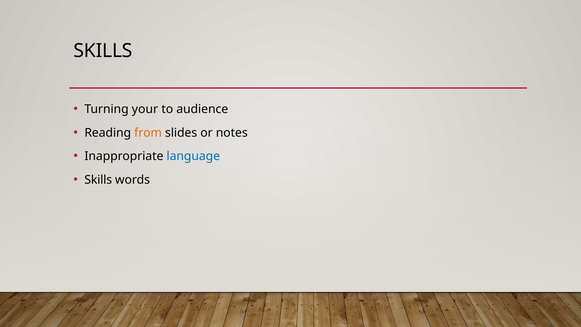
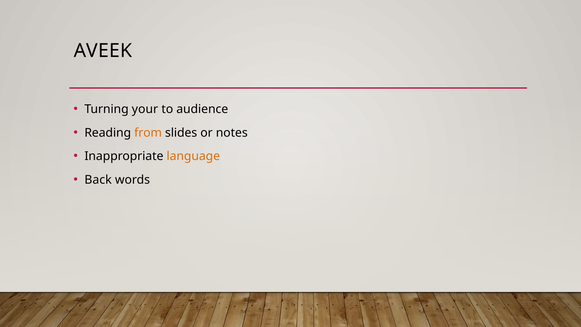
SKILLS at (103, 51): SKILLS -> AVEEK
language colour: blue -> orange
Skills at (98, 180): Skills -> Back
